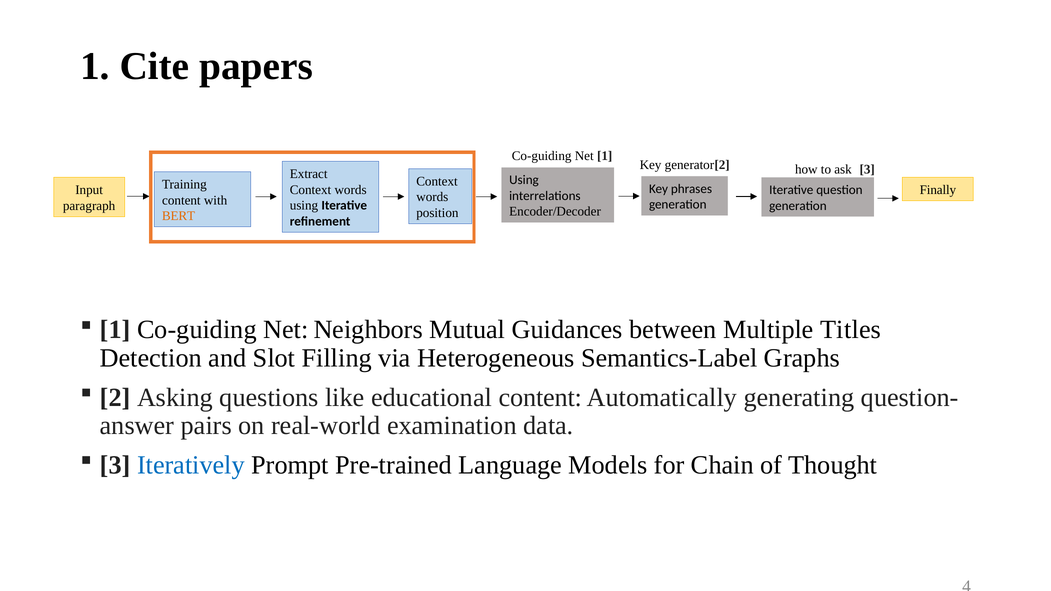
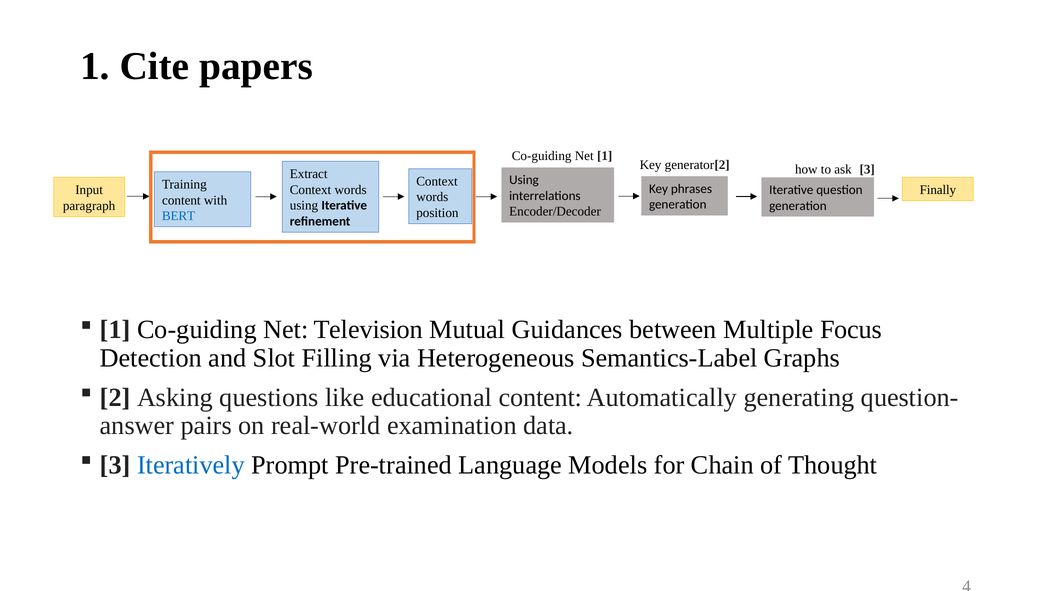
BERT colour: orange -> blue
Neighbors: Neighbors -> Television
Titles: Titles -> Focus
